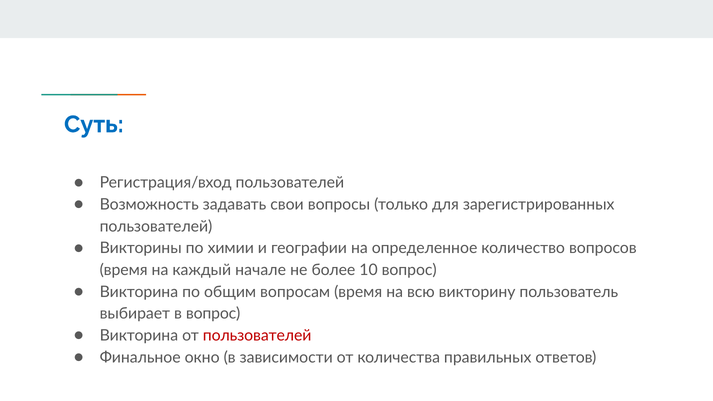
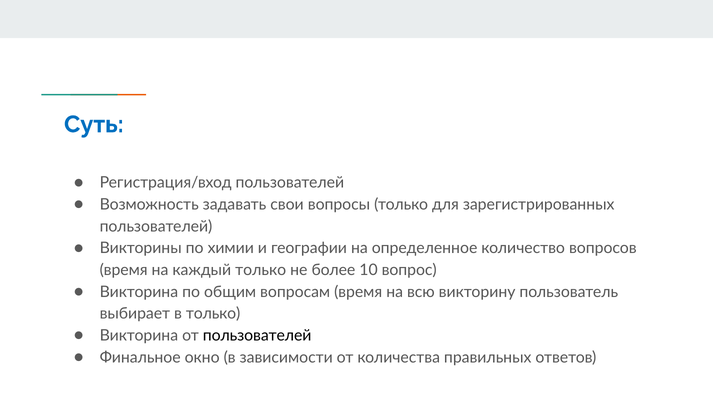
каждый начале: начале -> только
в вопрос: вопрос -> только
пользователей at (257, 336) colour: red -> black
